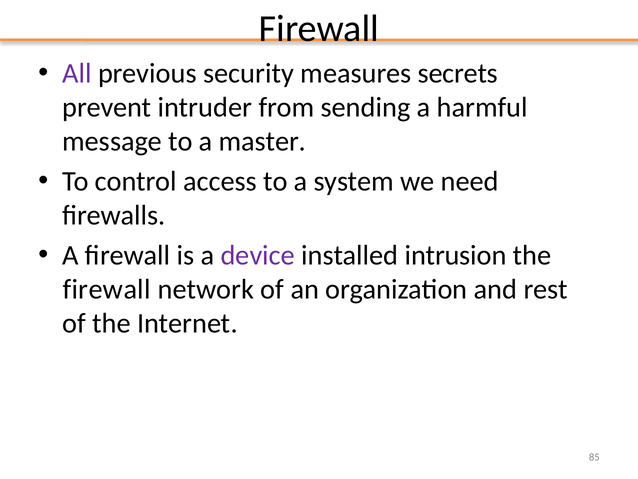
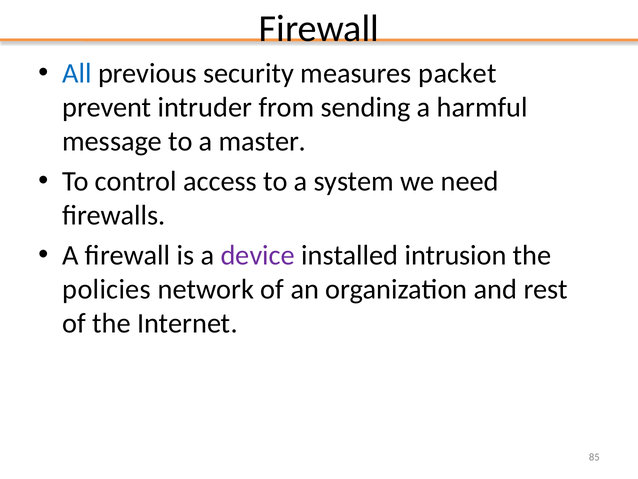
All colour: purple -> blue
secrets: secrets -> packet
firewall at (107, 289): firewall -> policies
